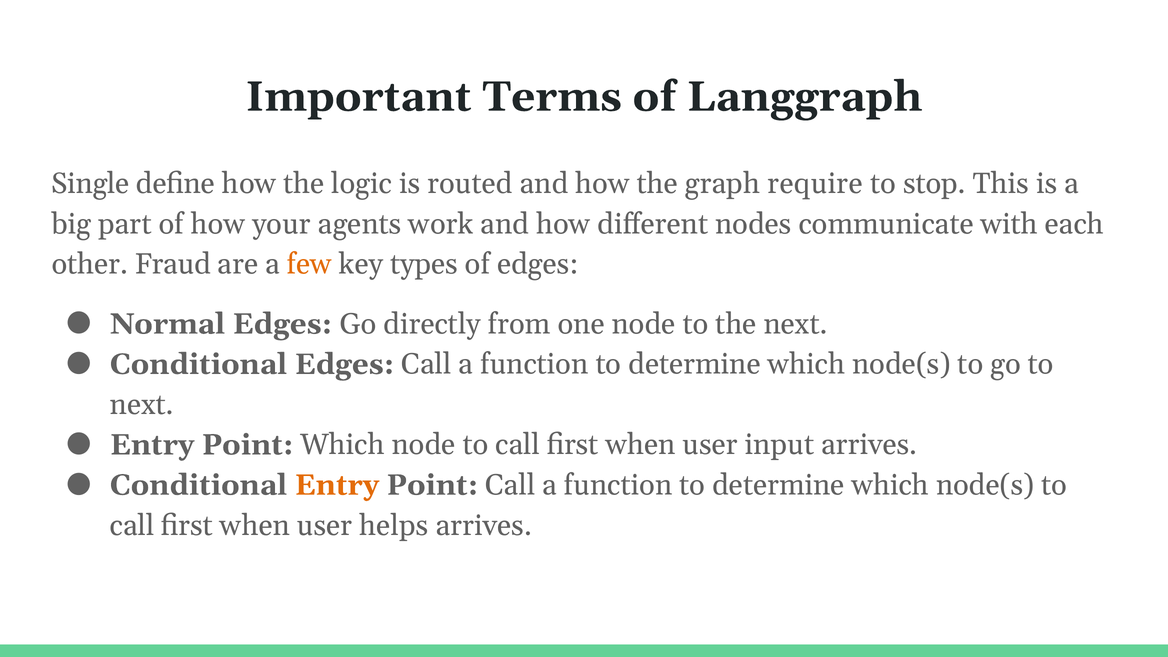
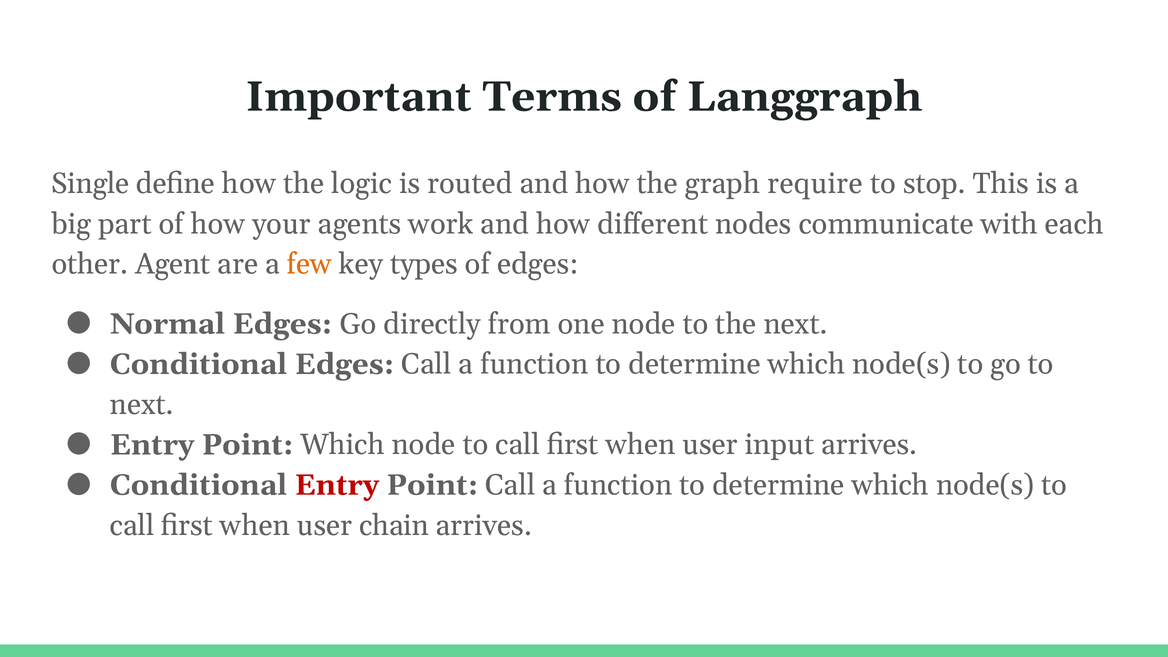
Fraud: Fraud -> Agent
Entry at (337, 485) colour: orange -> red
helps: helps -> chain
